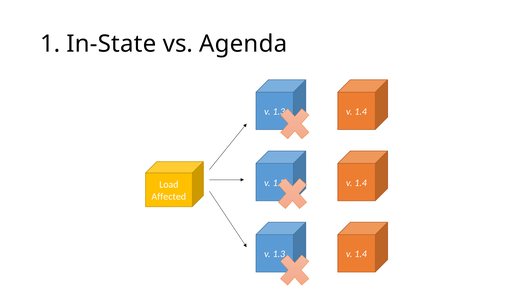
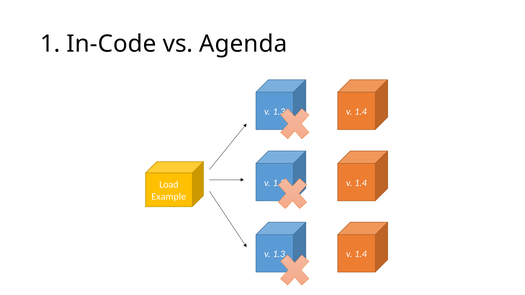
In-State: In-State -> In-Code
Affected: Affected -> Example
